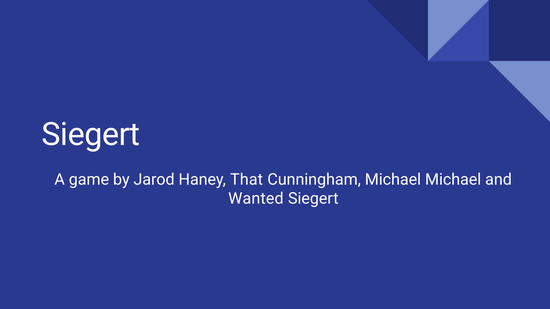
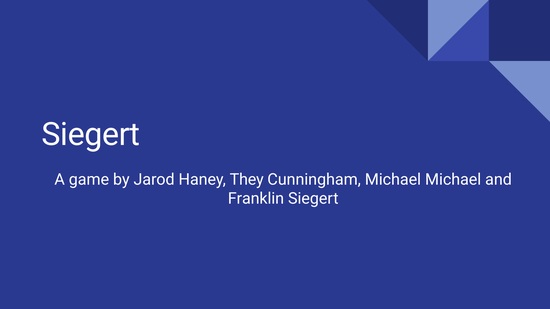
That: That -> They
Wanted: Wanted -> Franklin
